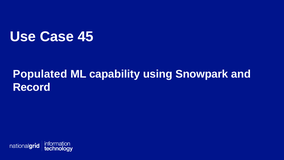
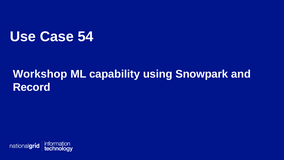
45: 45 -> 54
Populated: Populated -> Workshop
